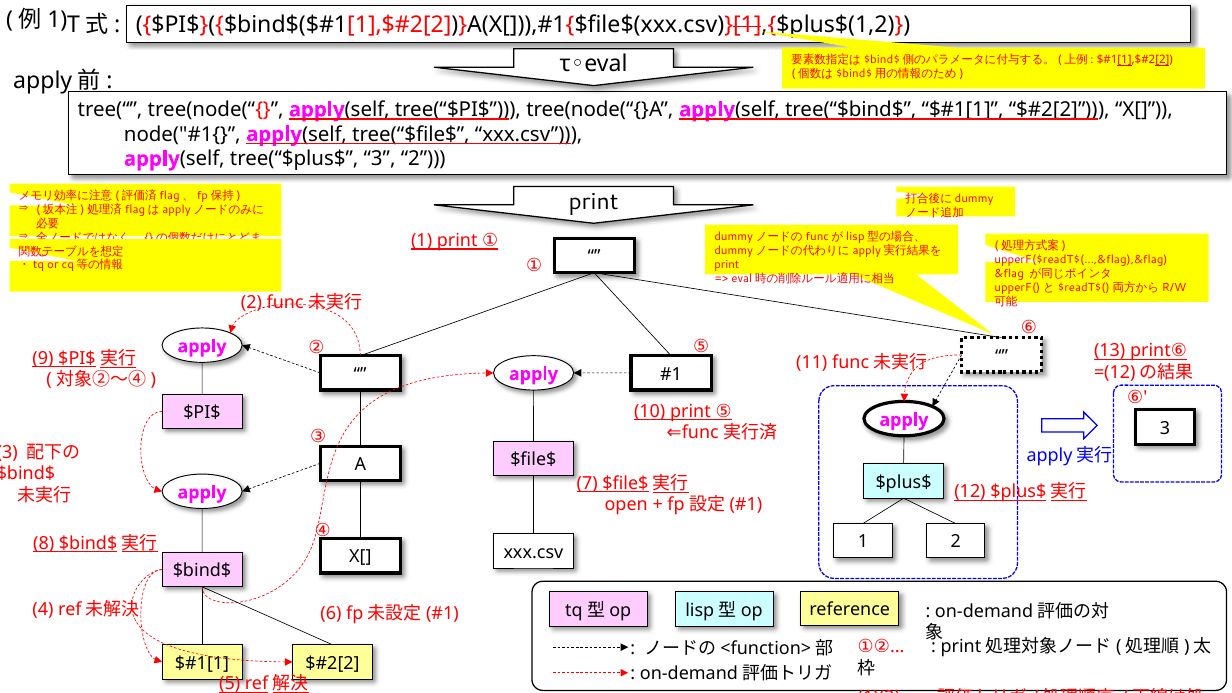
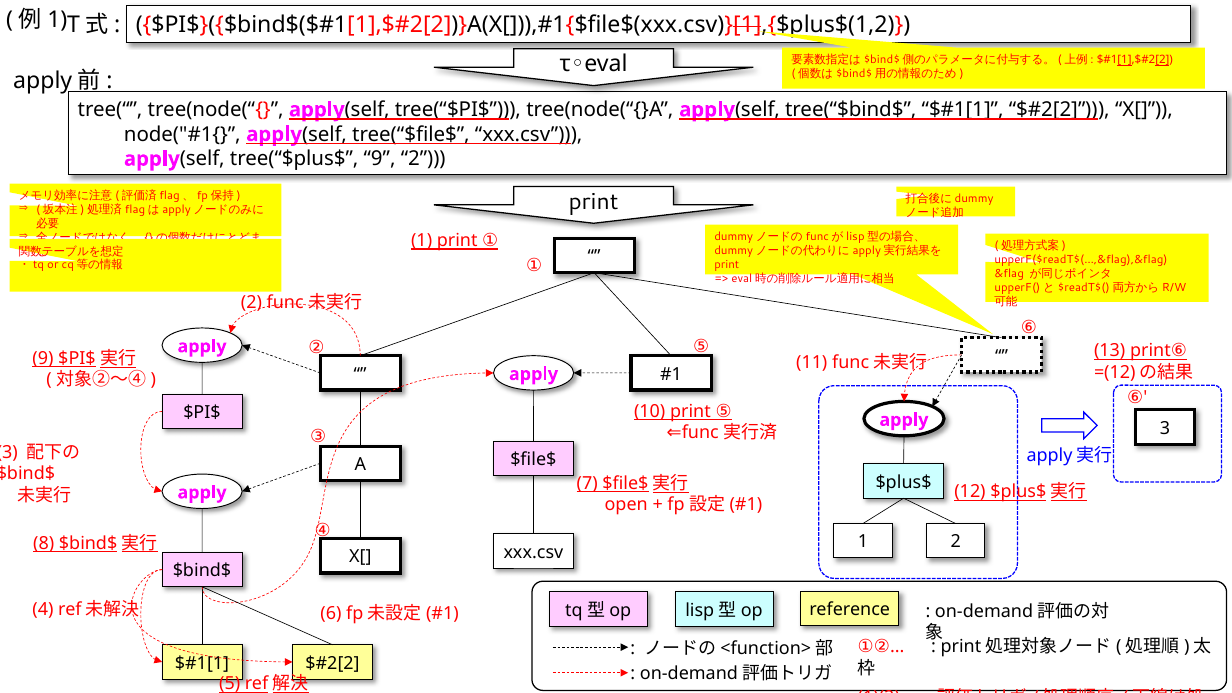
tree(“$plus$ 3: 3 -> 9
